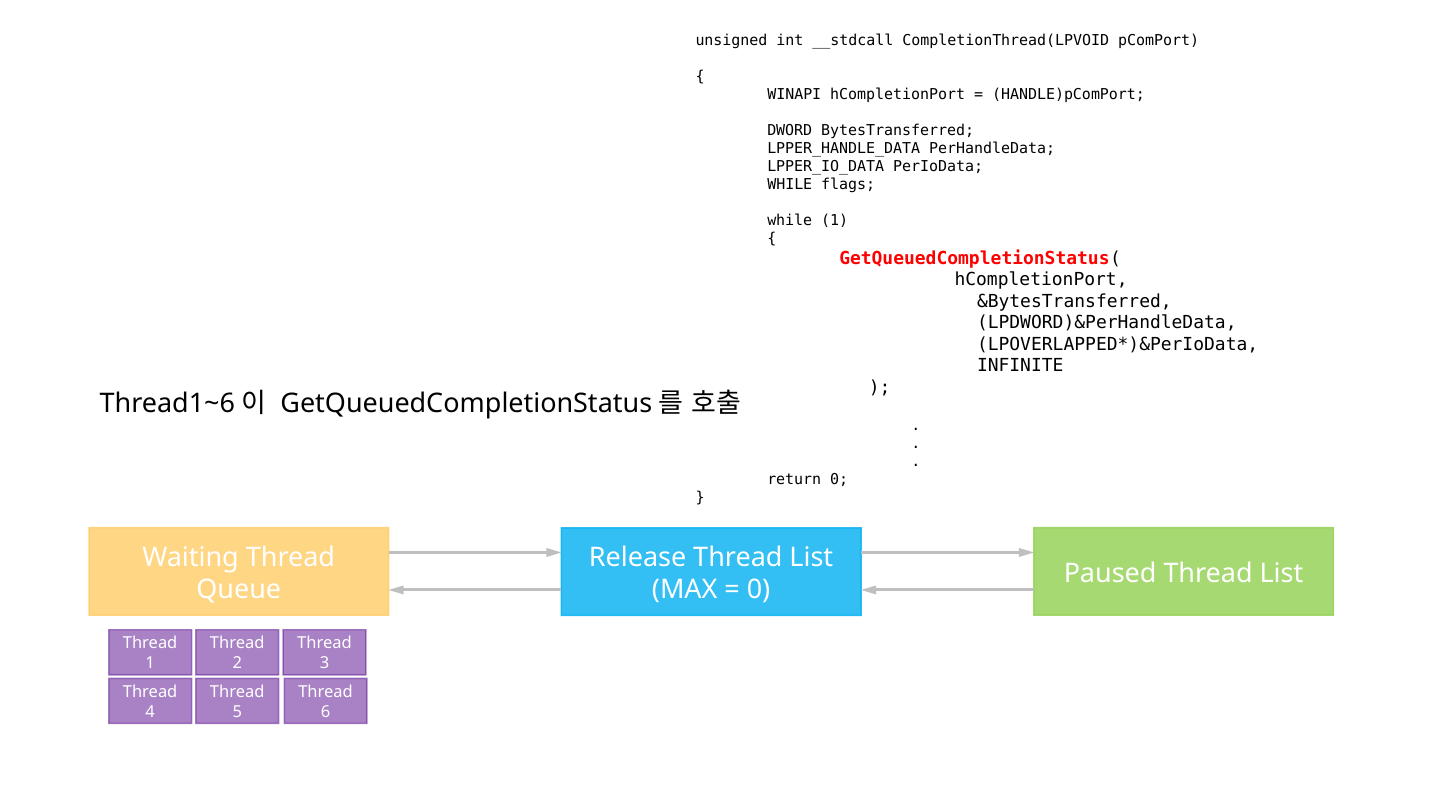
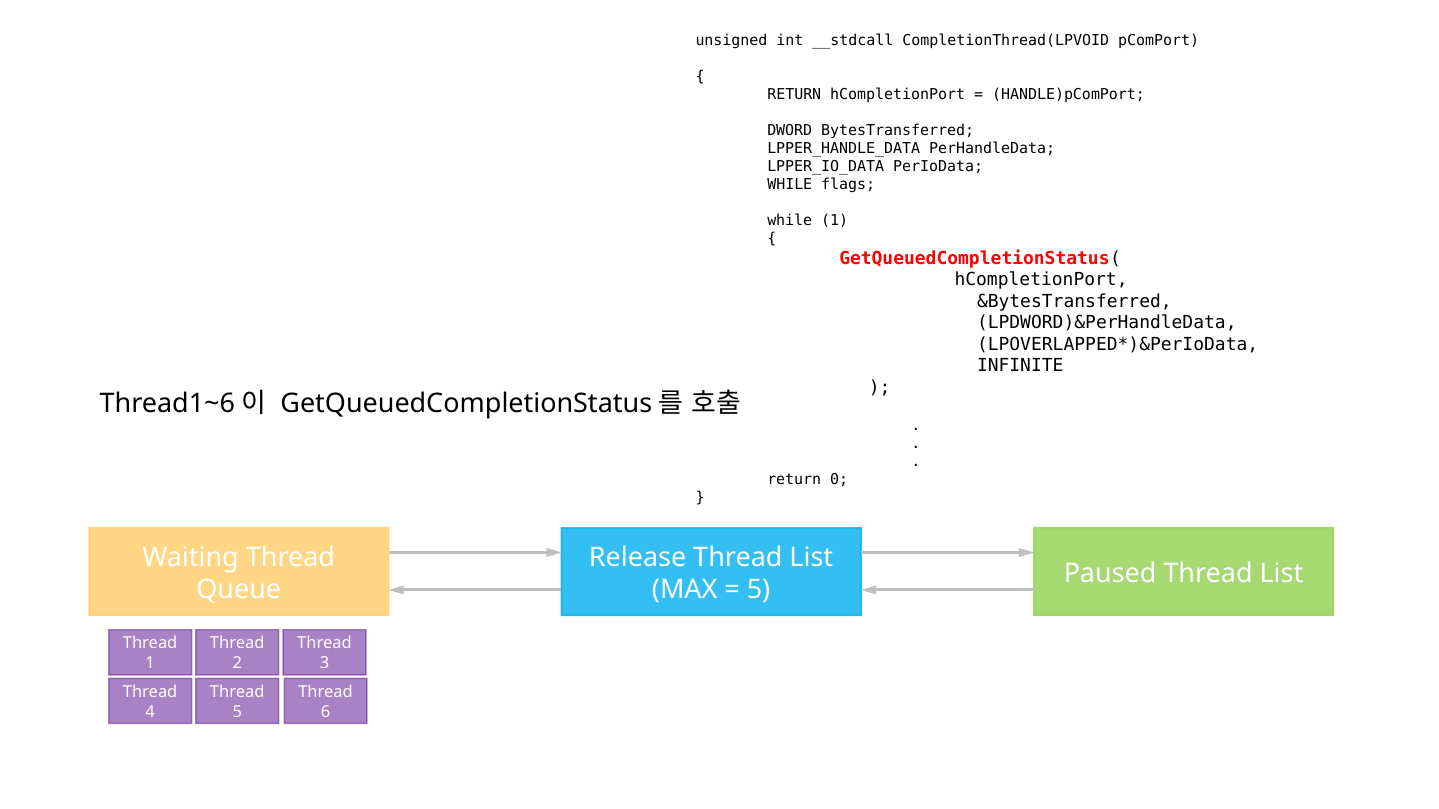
WINAPI at (794, 94): WINAPI -> RETURN
0 at (759, 590): 0 -> 5
